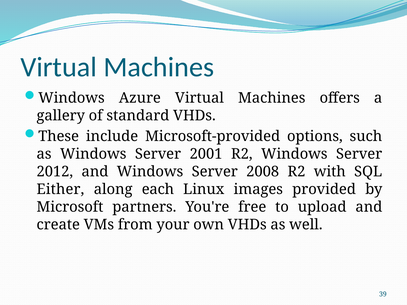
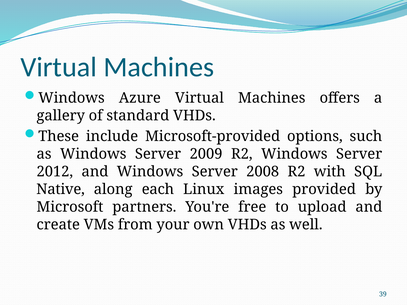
2001: 2001 -> 2009
Either: Either -> Native
